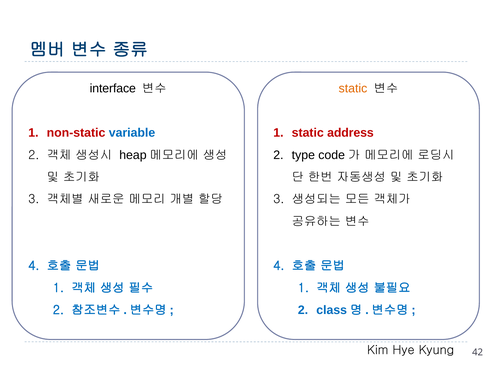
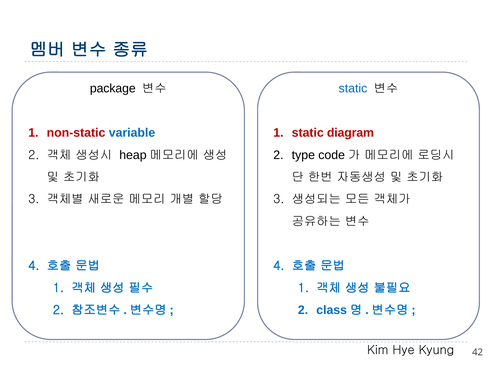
interface: interface -> package
static at (353, 89) colour: orange -> blue
address: address -> diagram
